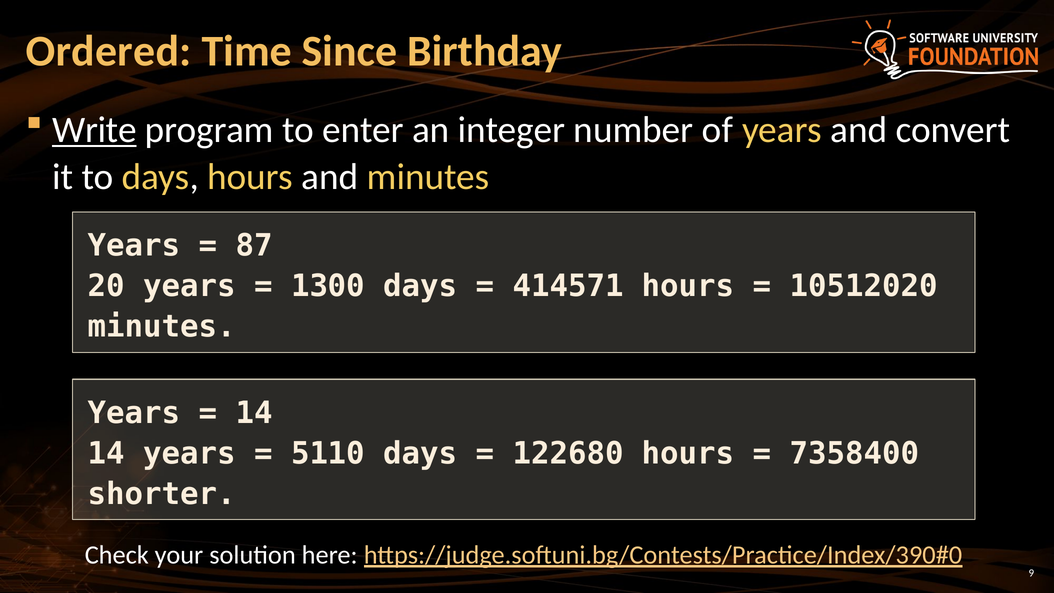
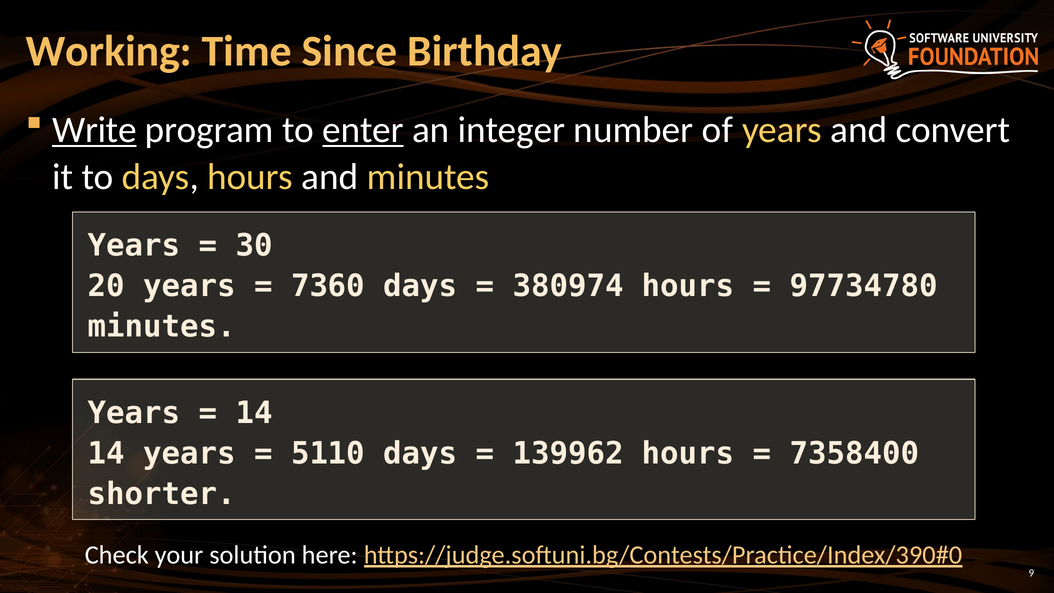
Ordered: Ordered -> Working
enter underline: none -> present
87: 87 -> 30
1300: 1300 -> 7360
414571: 414571 -> 380974
10512020: 10512020 -> 97734780
122680: 122680 -> 139962
